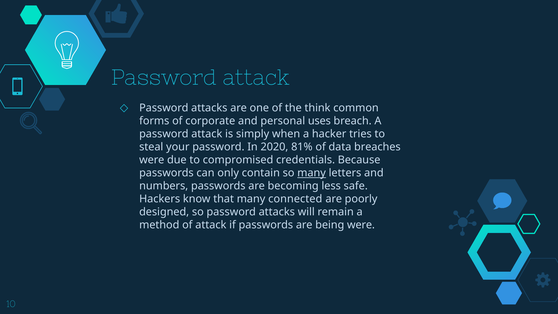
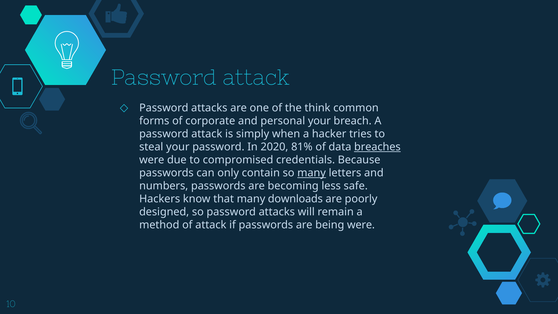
personal uses: uses -> your
breaches underline: none -> present
connected: connected -> downloads
